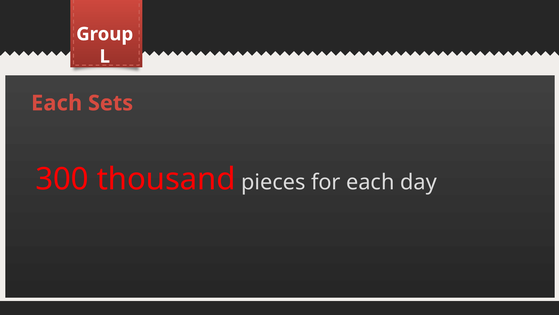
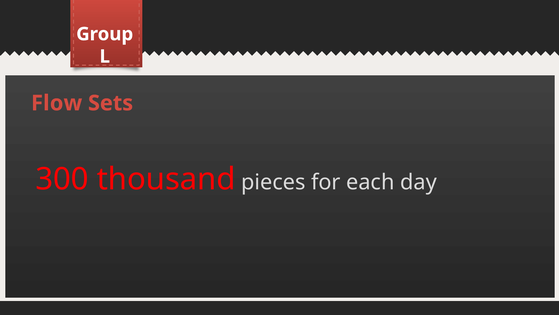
Each at (57, 103): Each -> Flow
